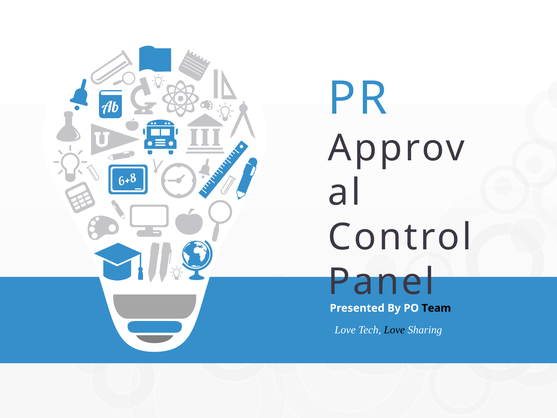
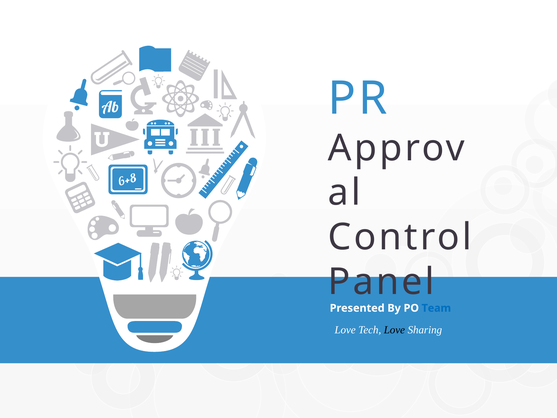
Team colour: black -> blue
